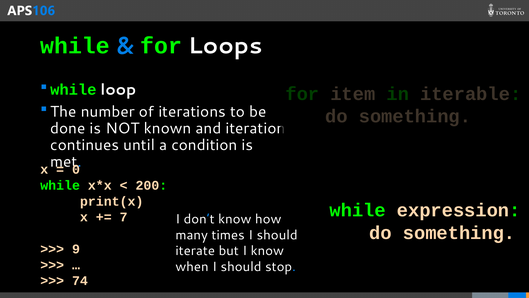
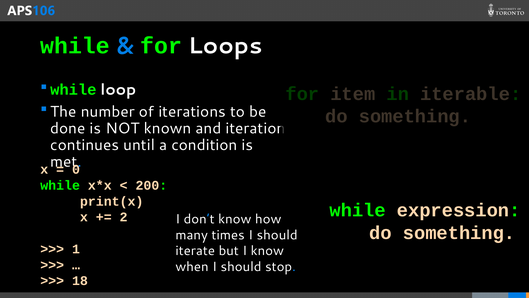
7: 7 -> 2
9: 9 -> 1
74: 74 -> 18
